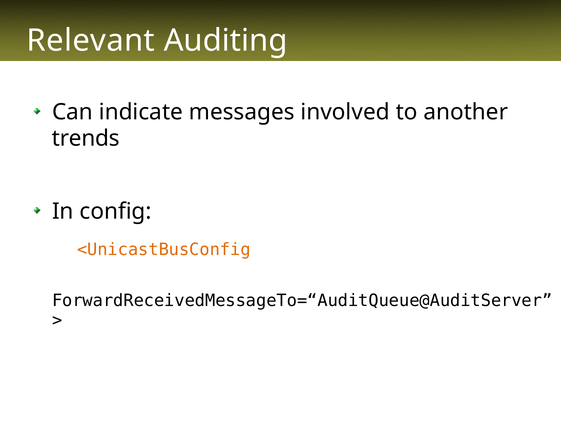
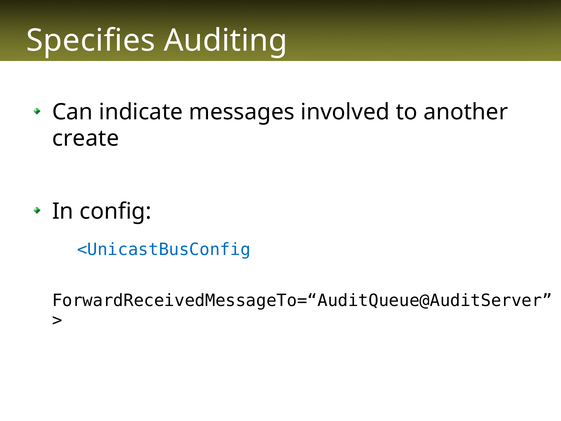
Relevant: Relevant -> Specifies
trends: trends -> create
<UnicastBusConfig colour: orange -> blue
